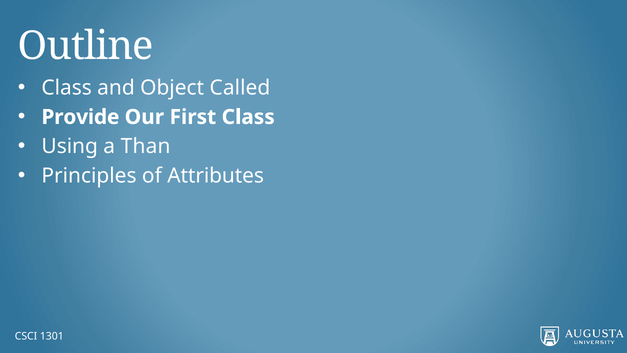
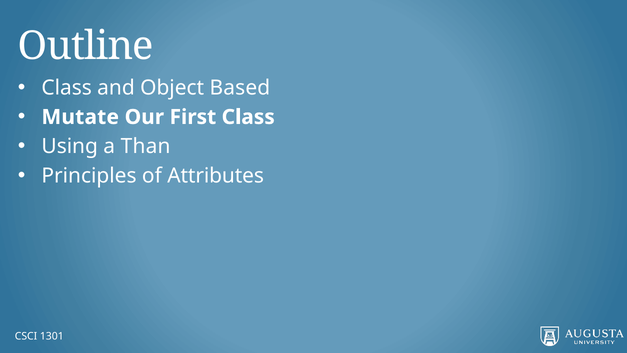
Called: Called -> Based
Provide: Provide -> Mutate
